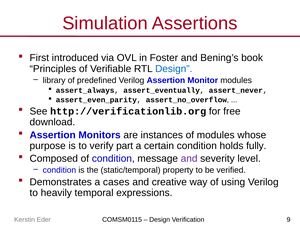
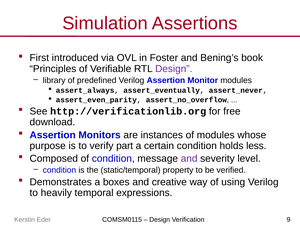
Design at (174, 69) colour: blue -> purple
fully: fully -> less
cases: cases -> boxes
